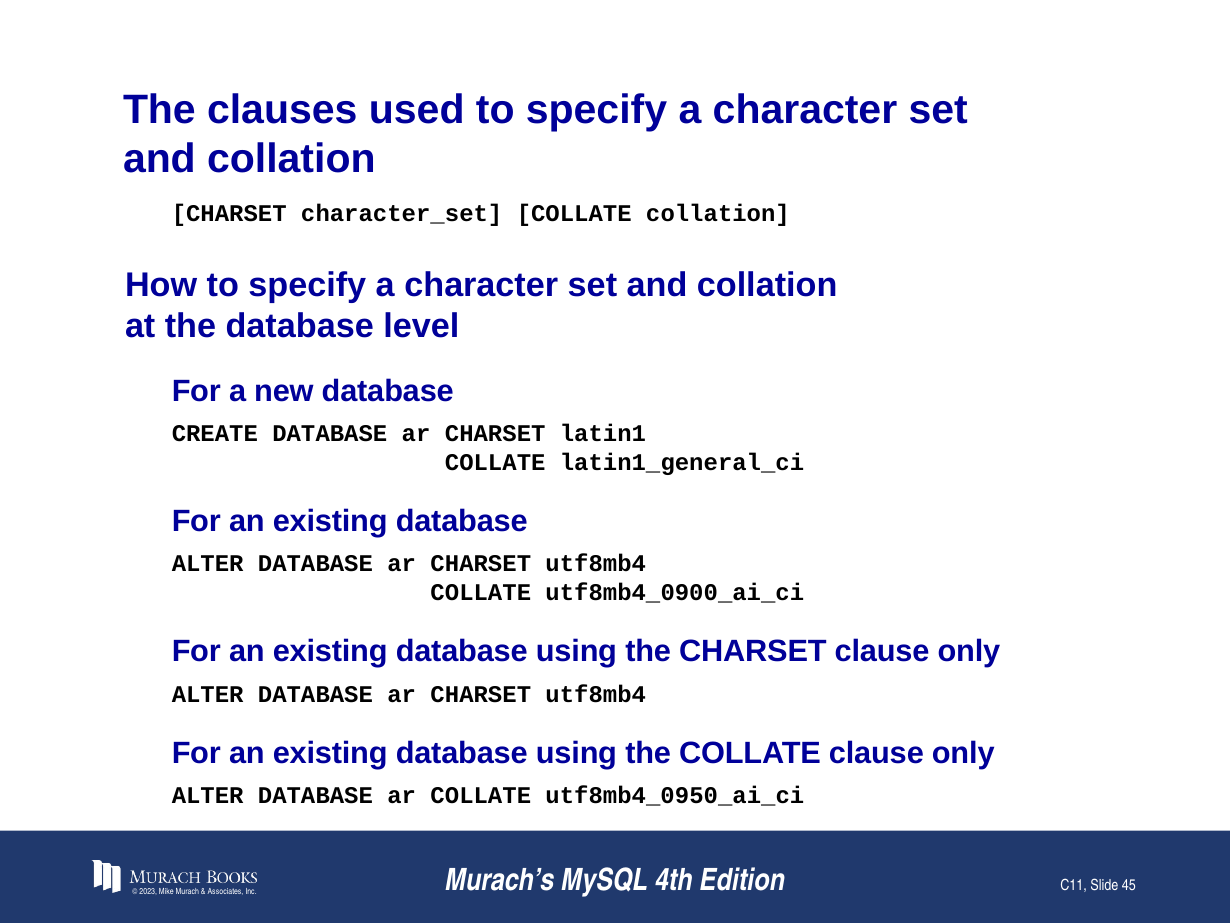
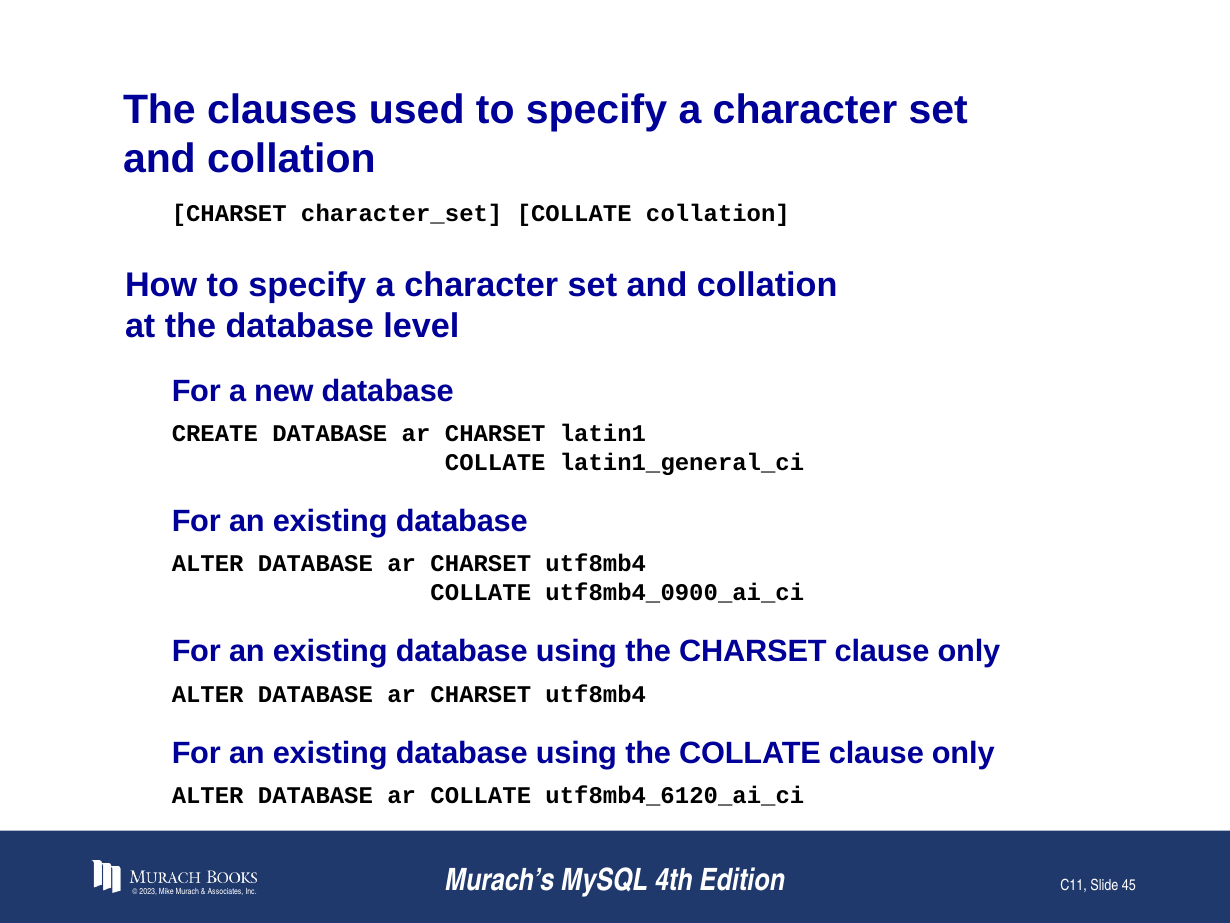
utf8mb4_0950_ai_ci: utf8mb4_0950_ai_ci -> utf8mb4_6120_ai_ci
